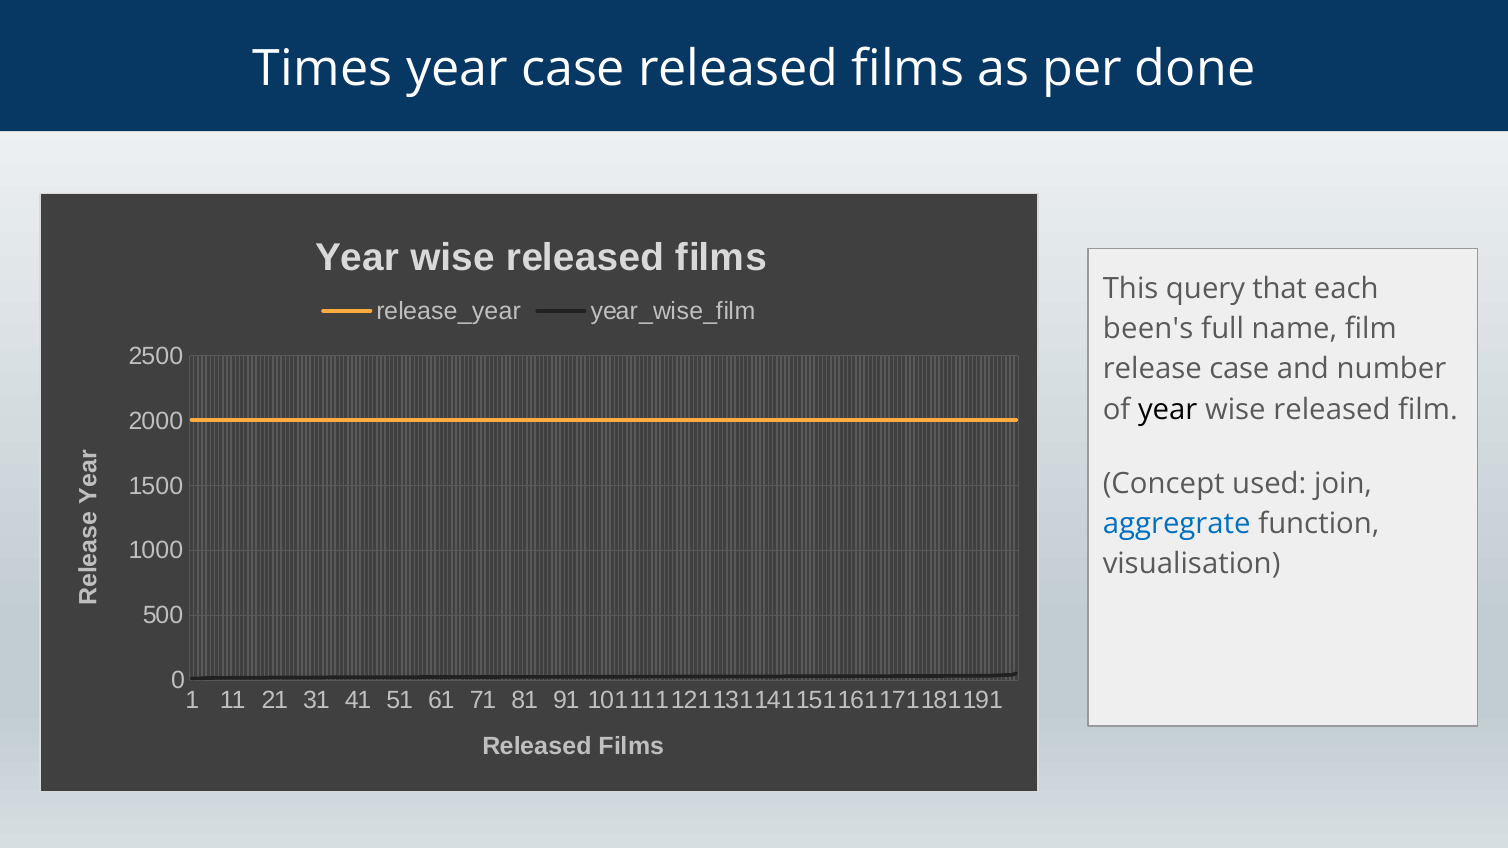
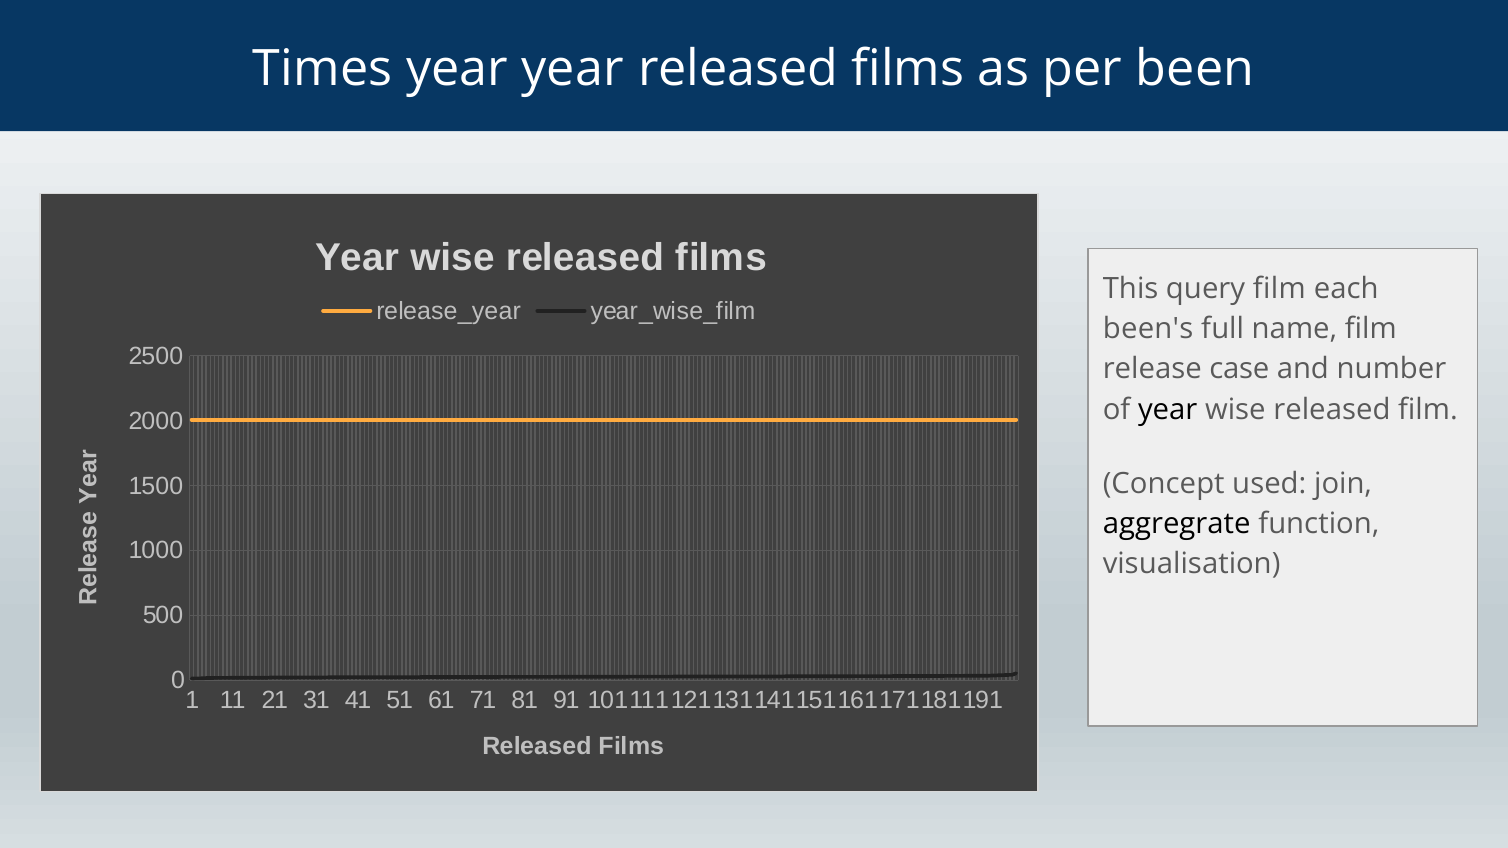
year case: case -> year
done: done -> been
query that: that -> film
aggregrate colour: blue -> black
